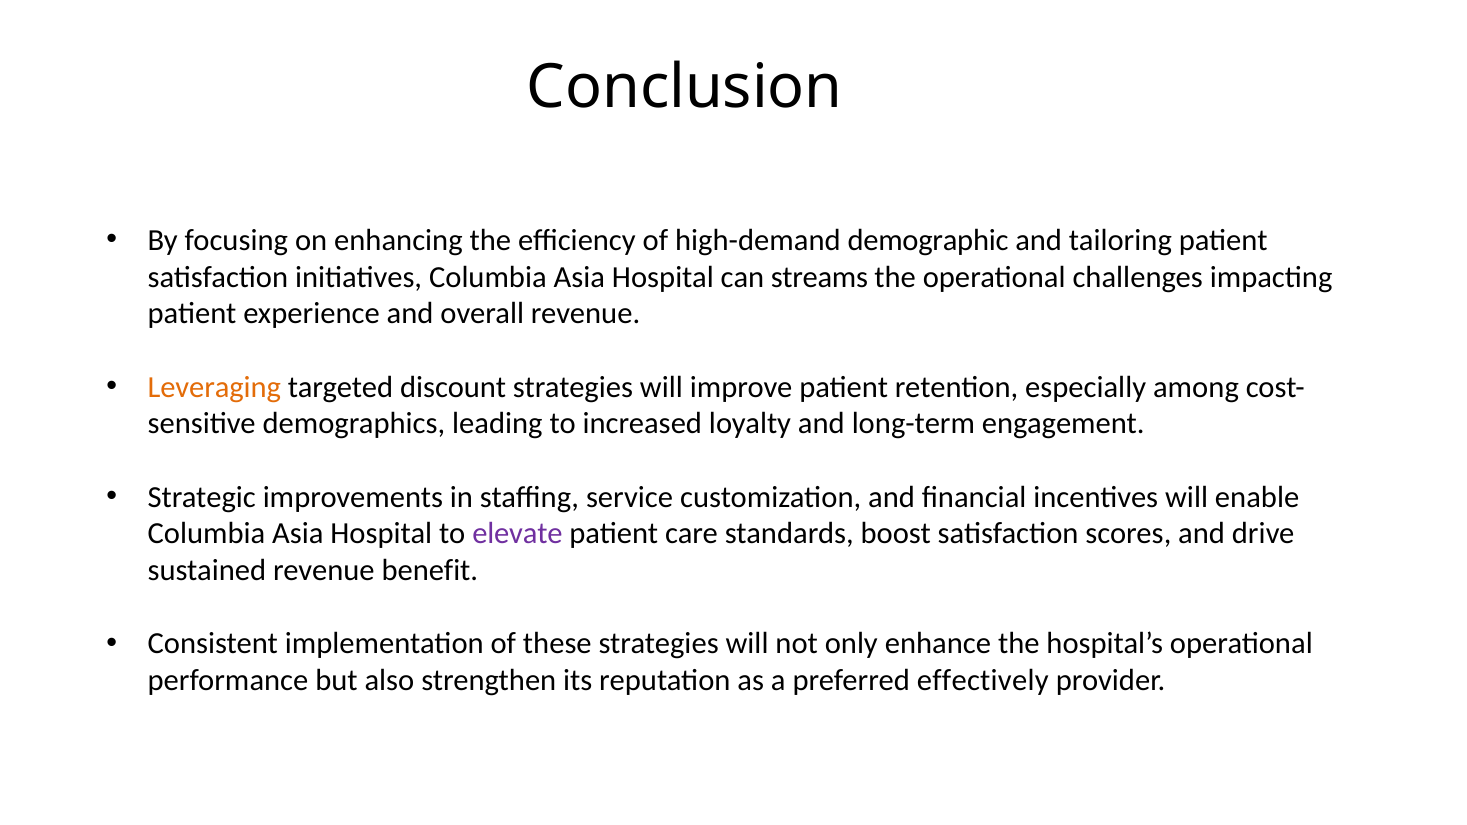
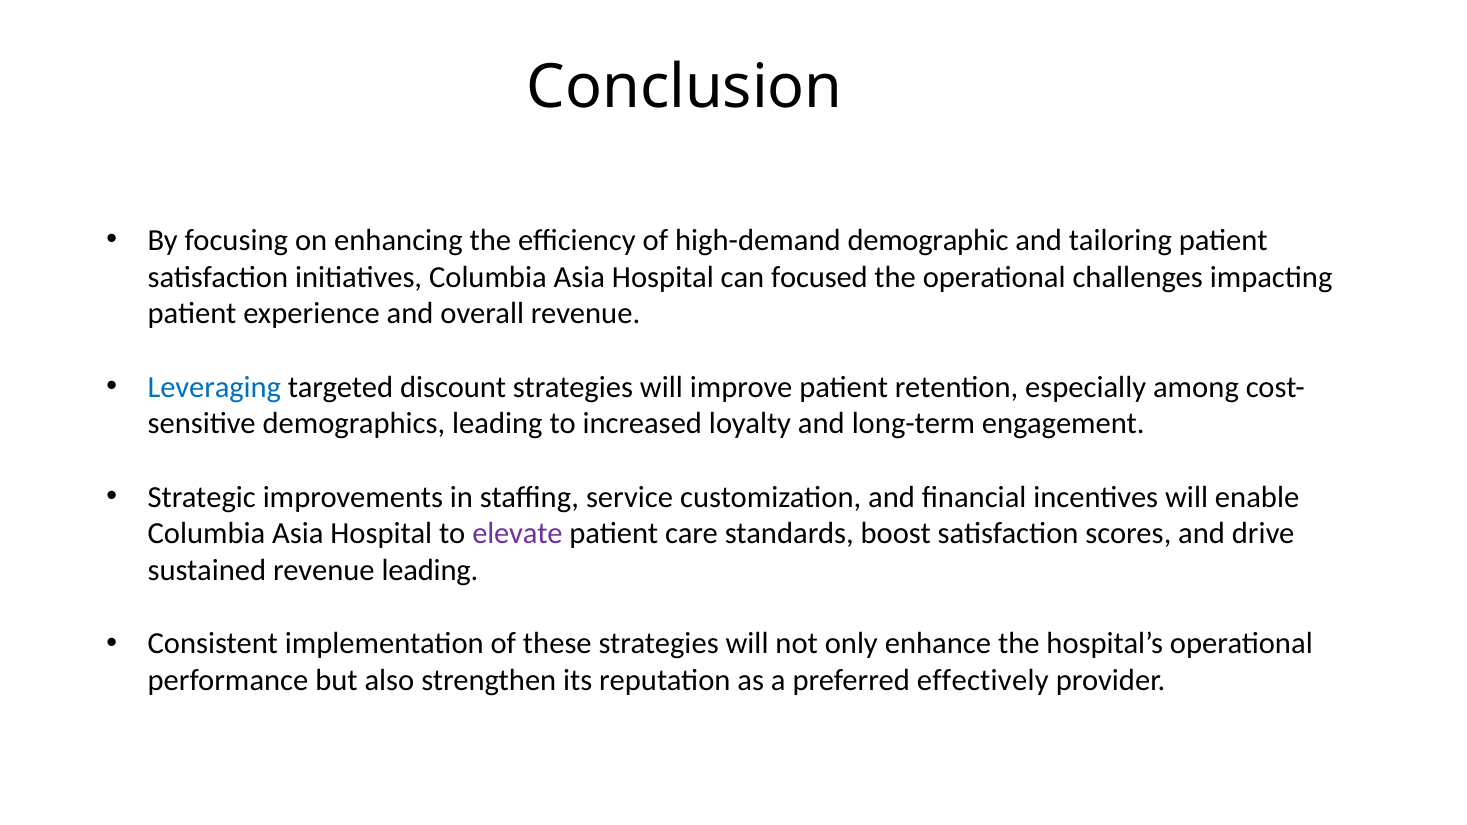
streams: streams -> focused
Leveraging colour: orange -> blue
revenue benefit: benefit -> leading
